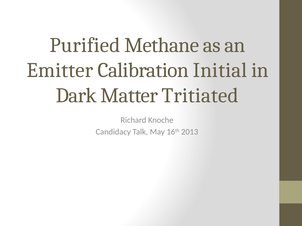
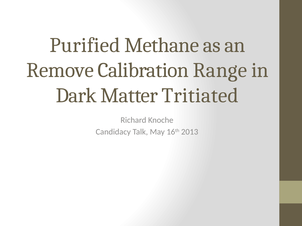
Emitter: Emitter -> Remove
Initial: Initial -> Range
